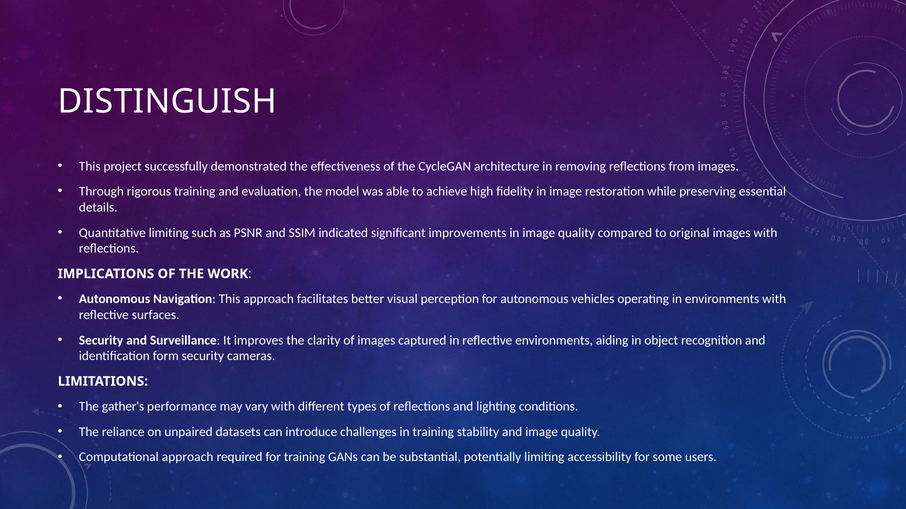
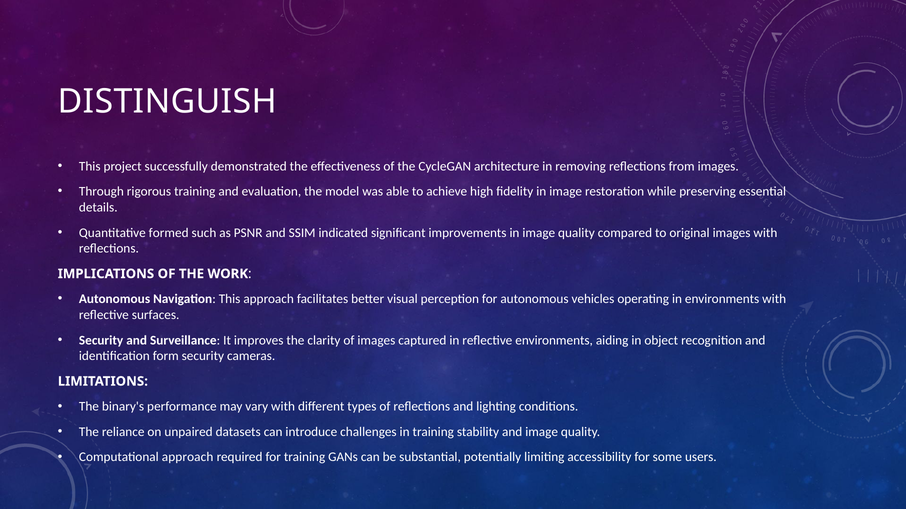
Quantitative limiting: limiting -> formed
gather's: gather's -> binary's
